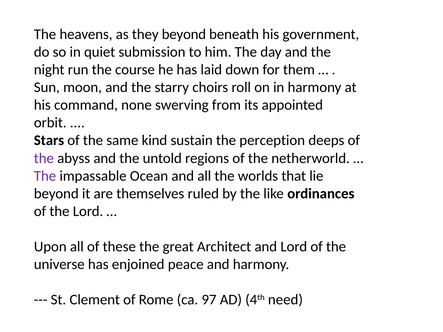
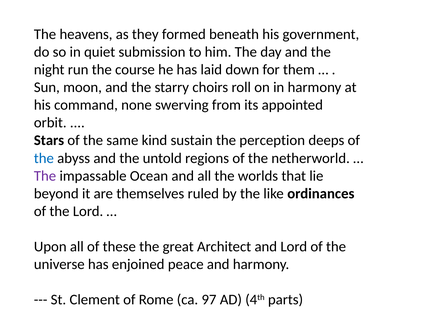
they beyond: beyond -> formed
the at (44, 158) colour: purple -> blue
need: need -> parts
